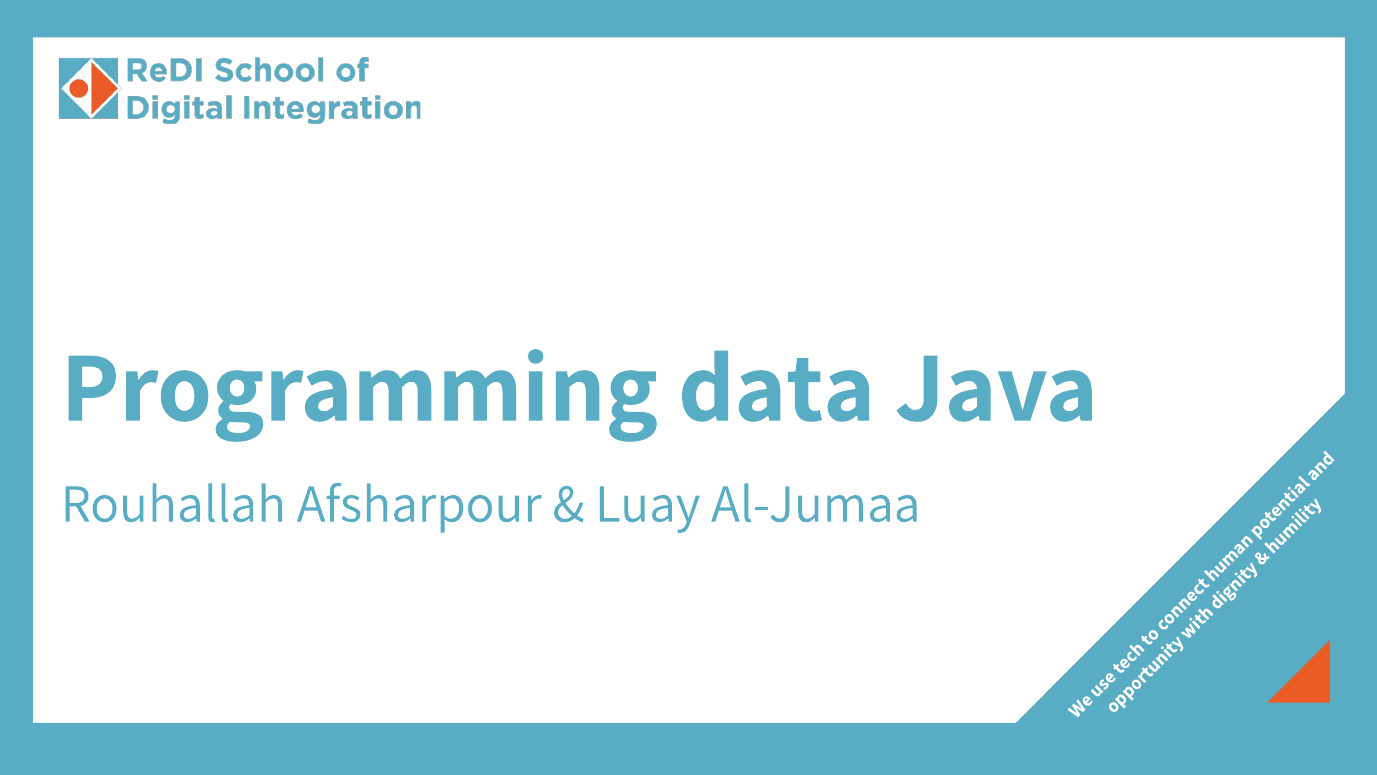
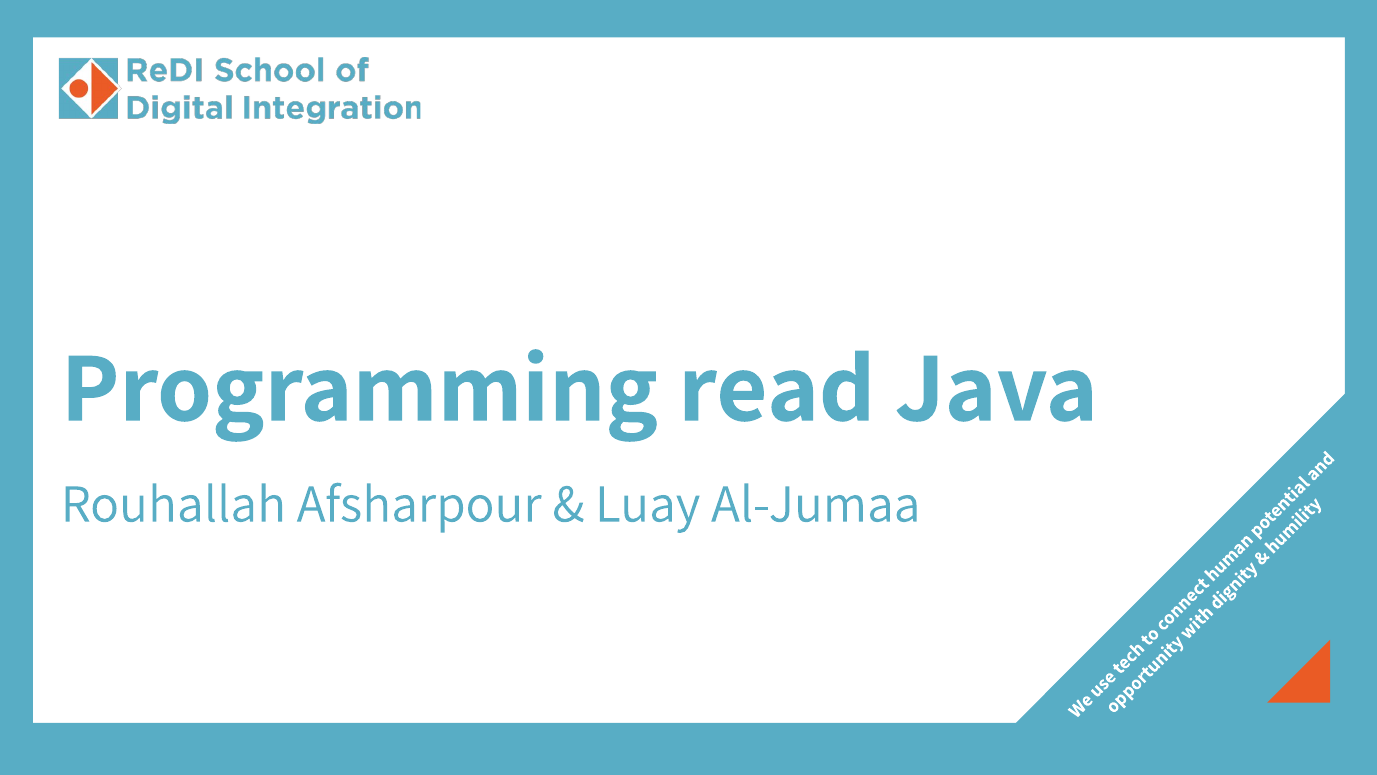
data: data -> read
